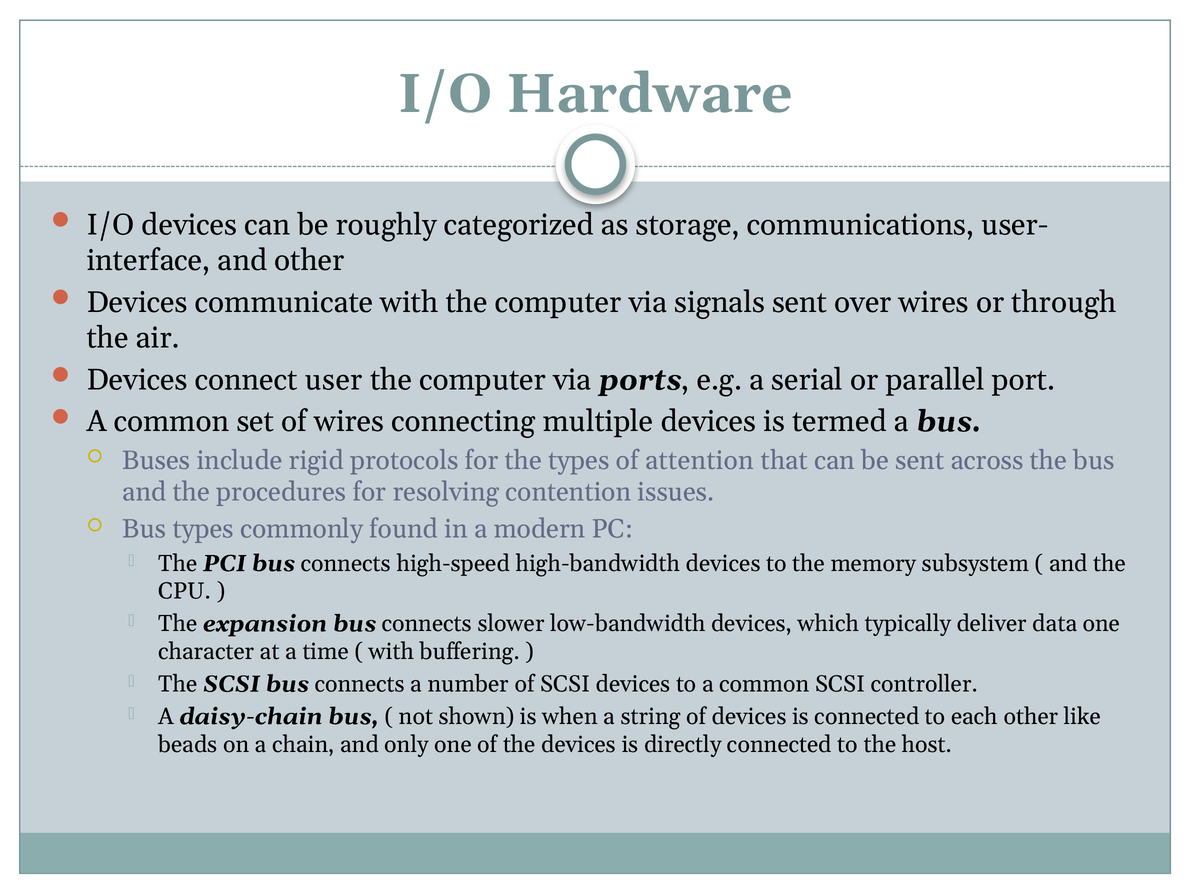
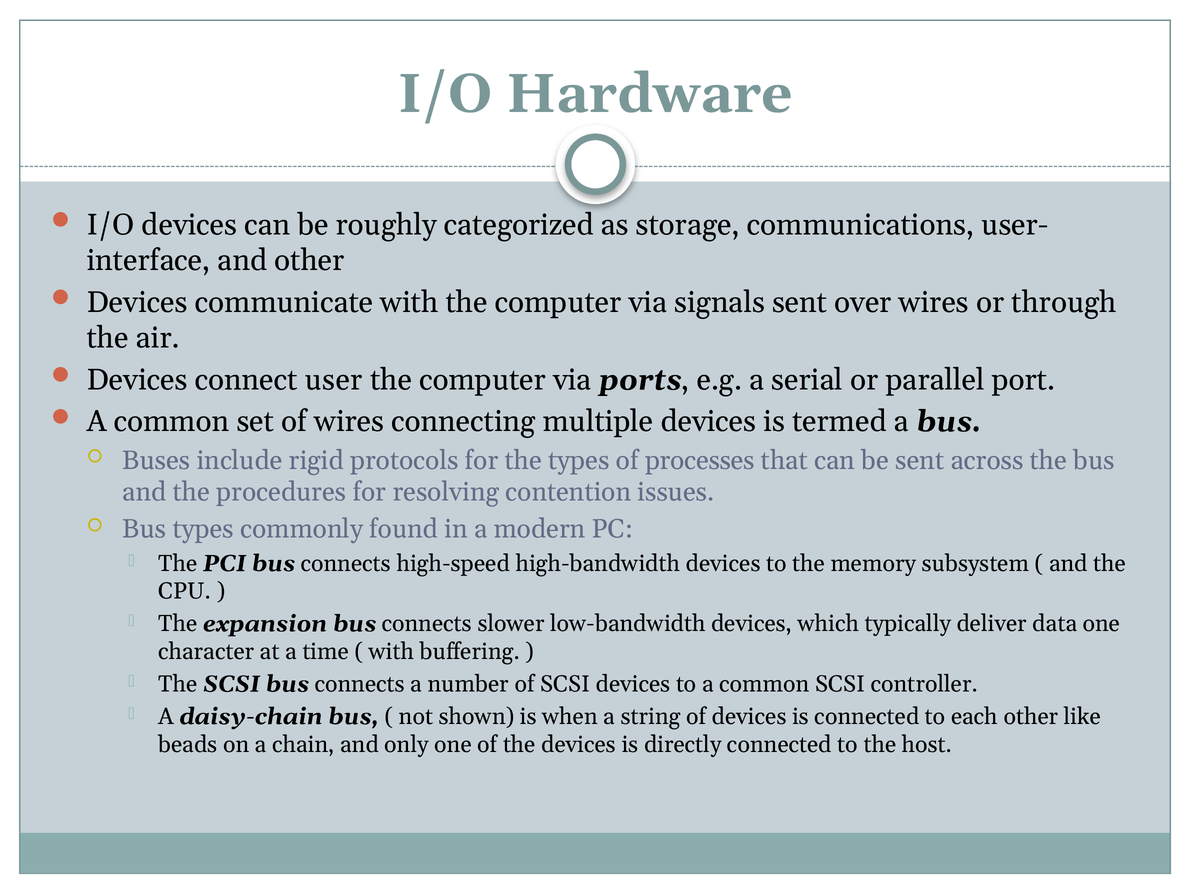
attention: attention -> processes
